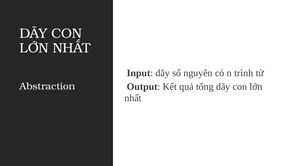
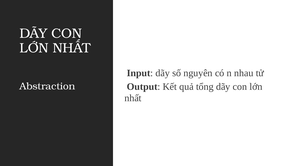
trình: trình -> nhau
